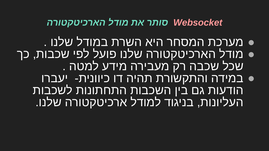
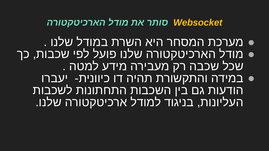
Websocket colour: pink -> yellow
